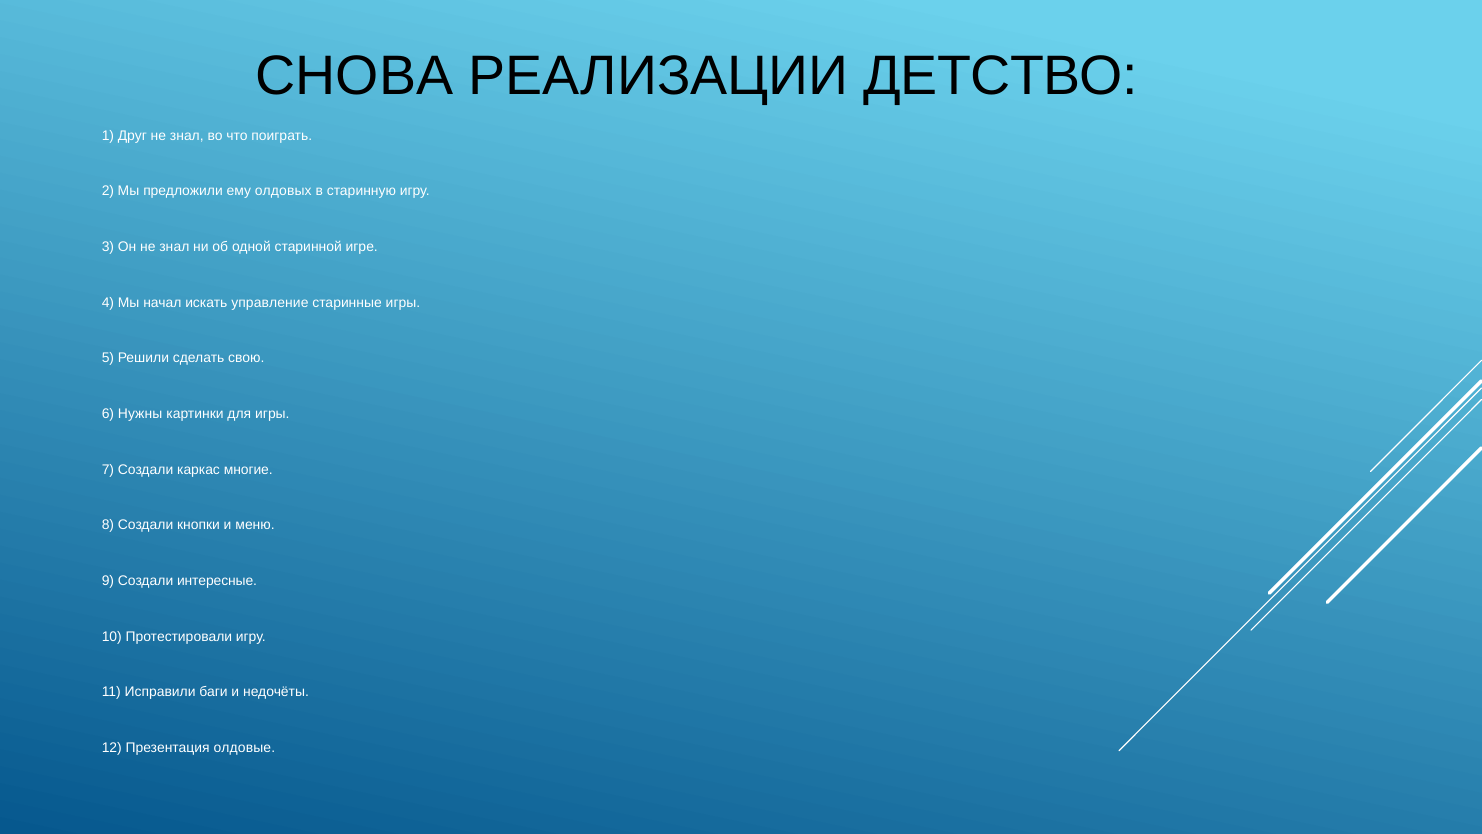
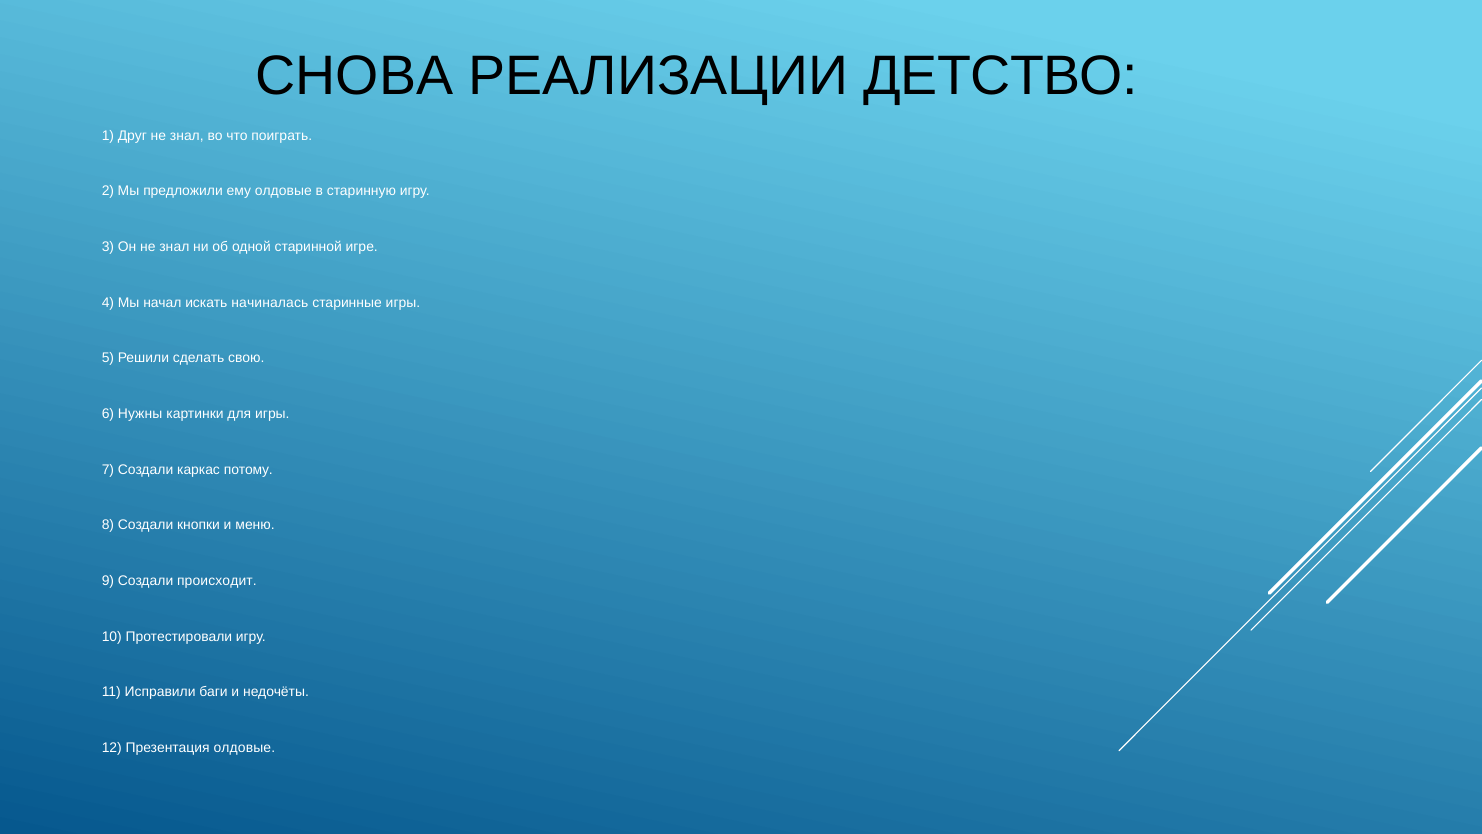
ему олдовых: олдовых -> олдовые
управление: управление -> начиналась
многие: многие -> потому
интересные: интересные -> происходит
